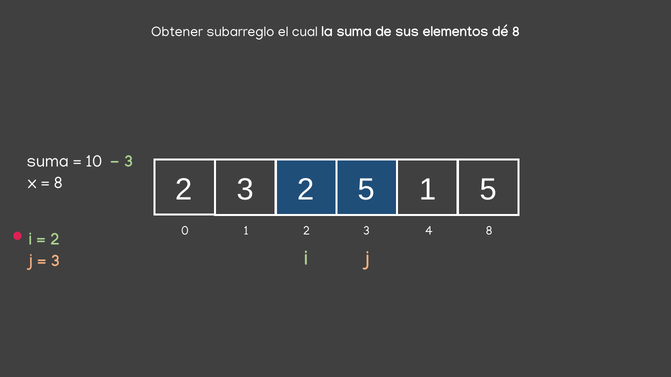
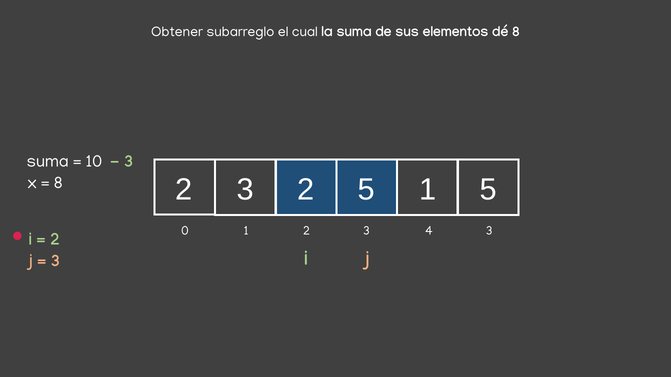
3 8: 8 -> 3
